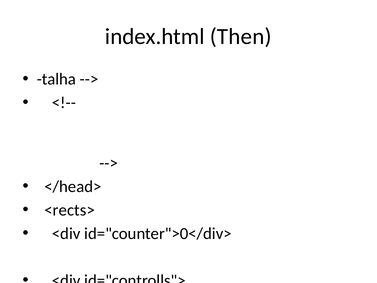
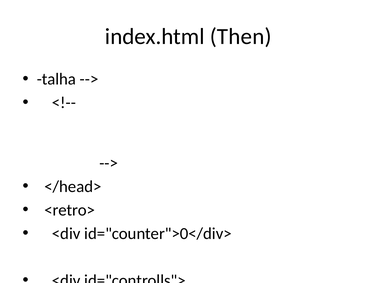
<rects>: <rects> -> <retro>
